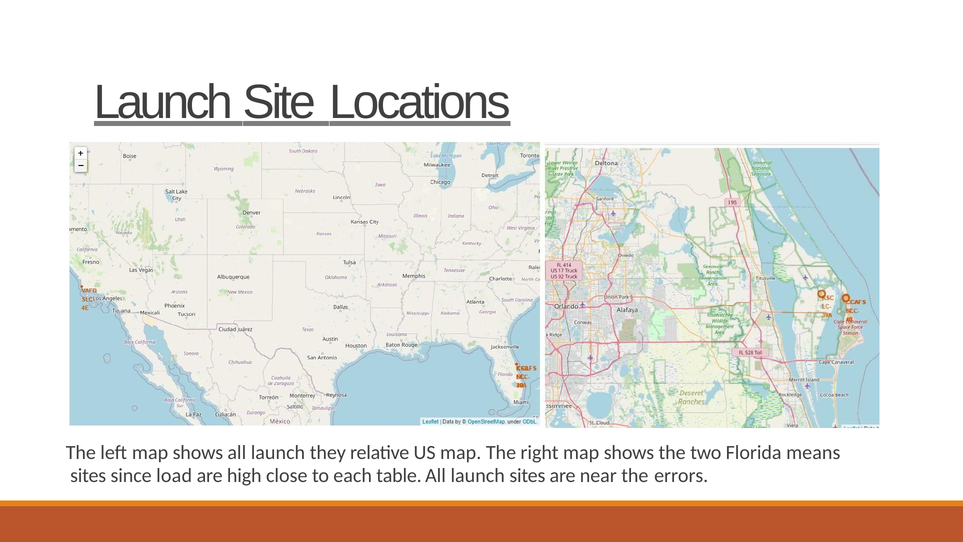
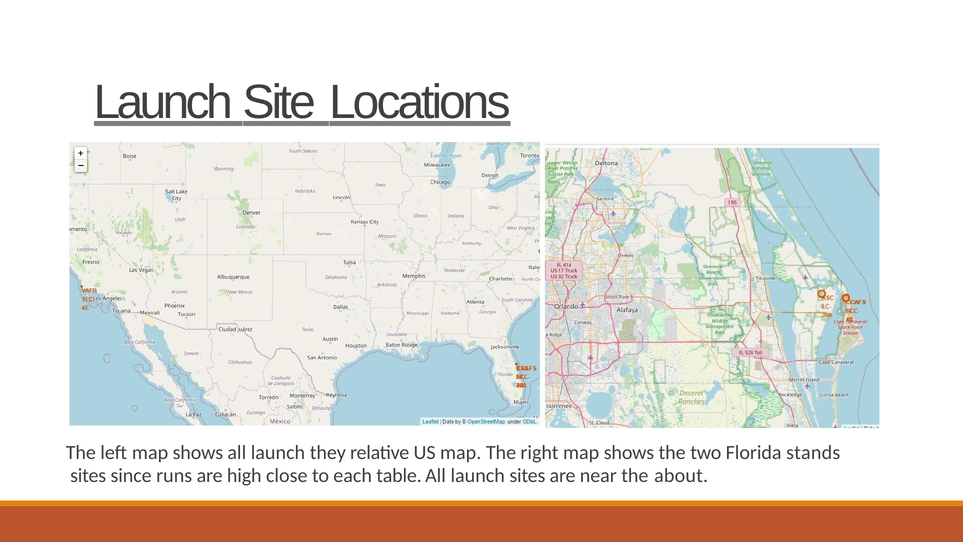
means: means -> stands
load: load -> runs
errors: errors -> about
